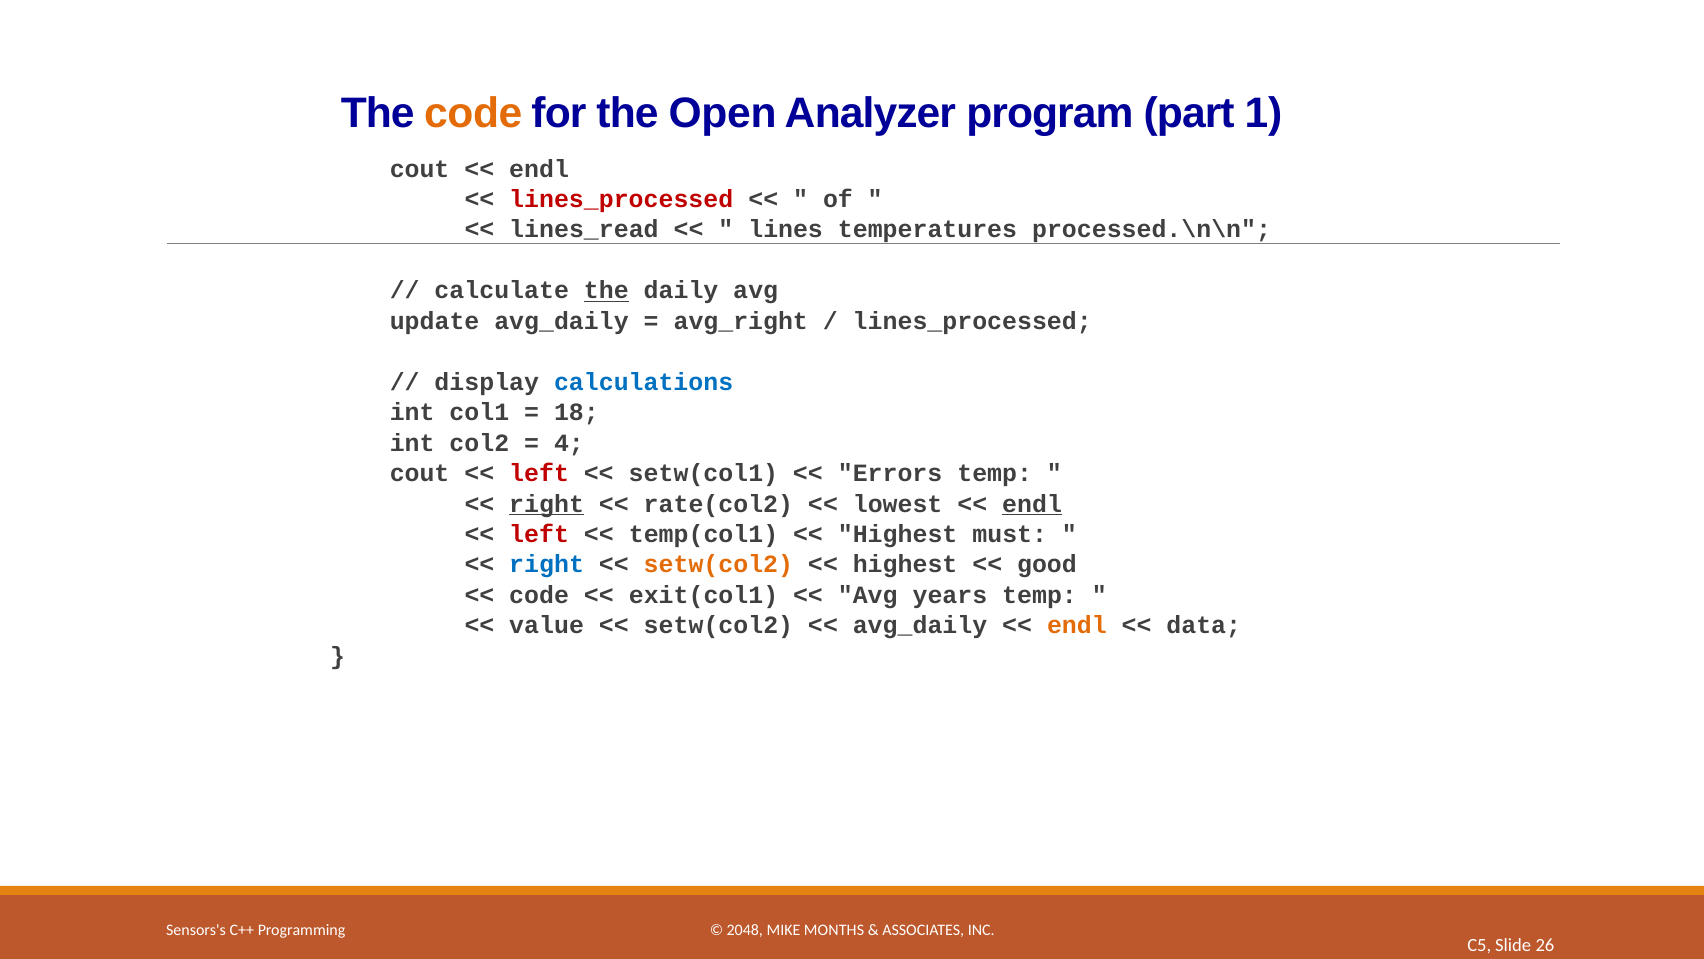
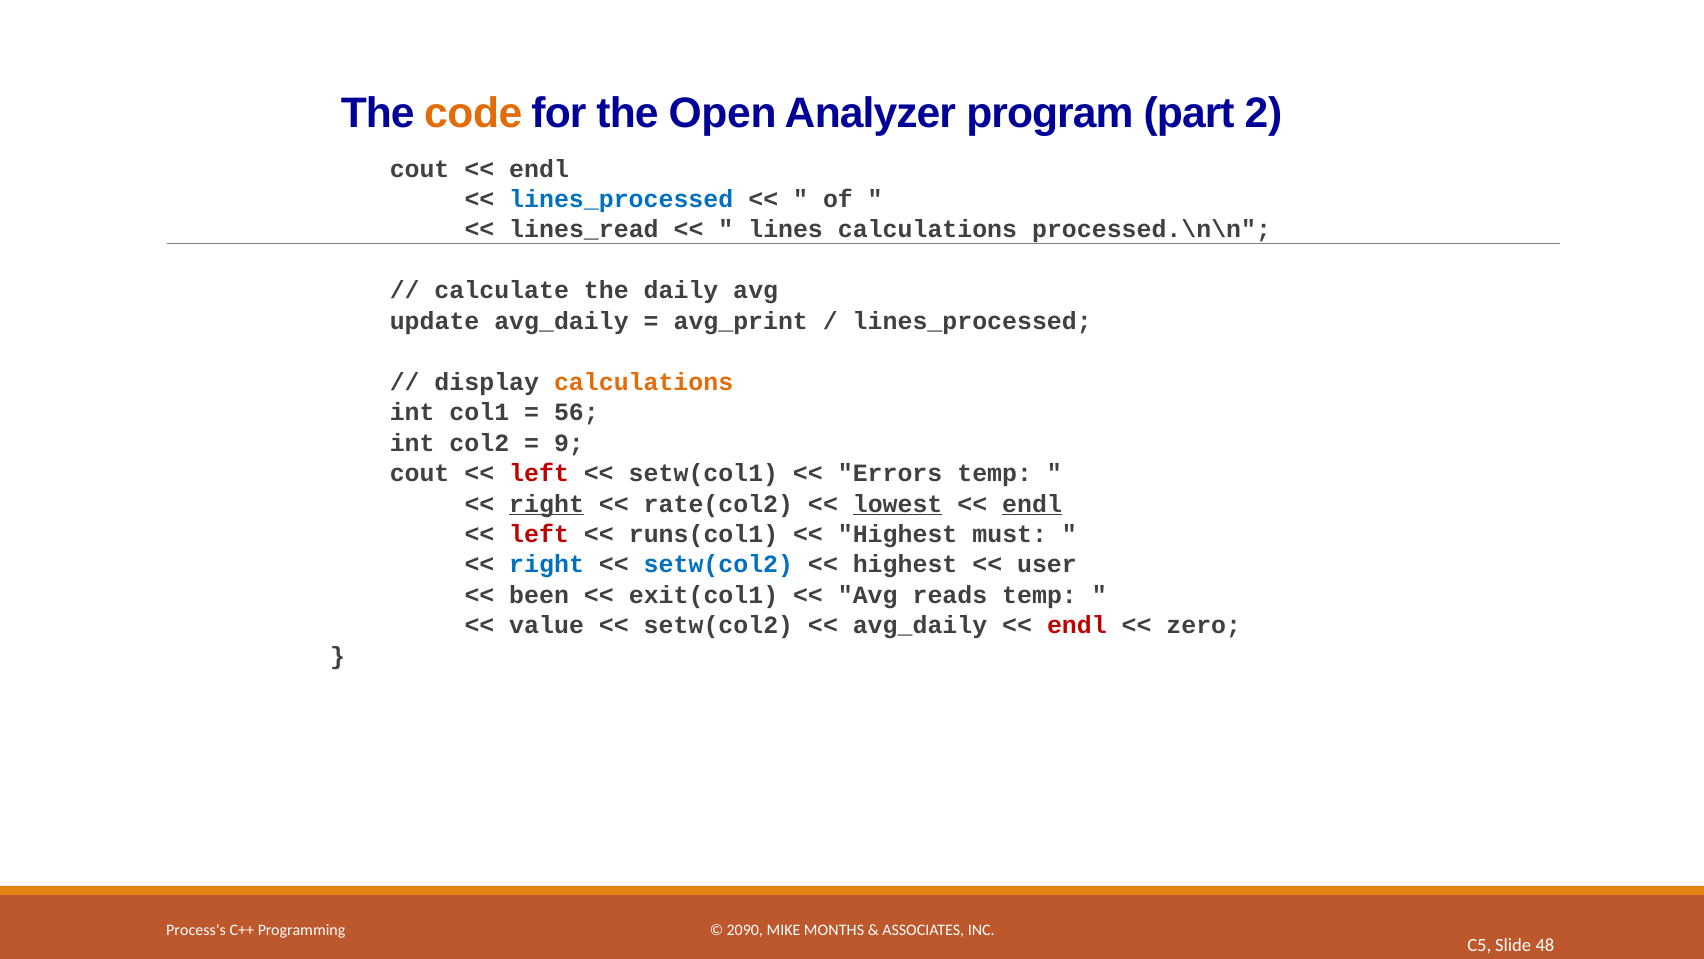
1: 1 -> 2
lines_processed at (621, 199) colour: red -> blue
lines temperatures: temperatures -> calculations
the at (606, 290) underline: present -> none
avg_right: avg_right -> avg_print
calculations at (644, 382) colour: blue -> orange
18: 18 -> 56
4: 4 -> 9
lowest underline: none -> present
temp(col1: temp(col1 -> runs(col1
setw(col2 at (718, 564) colour: orange -> blue
good: good -> user
code at (539, 595): code -> been
years: years -> reads
endl at (1077, 625) colour: orange -> red
data: data -> zero
Sensors's: Sensors's -> Process's
2048: 2048 -> 2090
26: 26 -> 48
